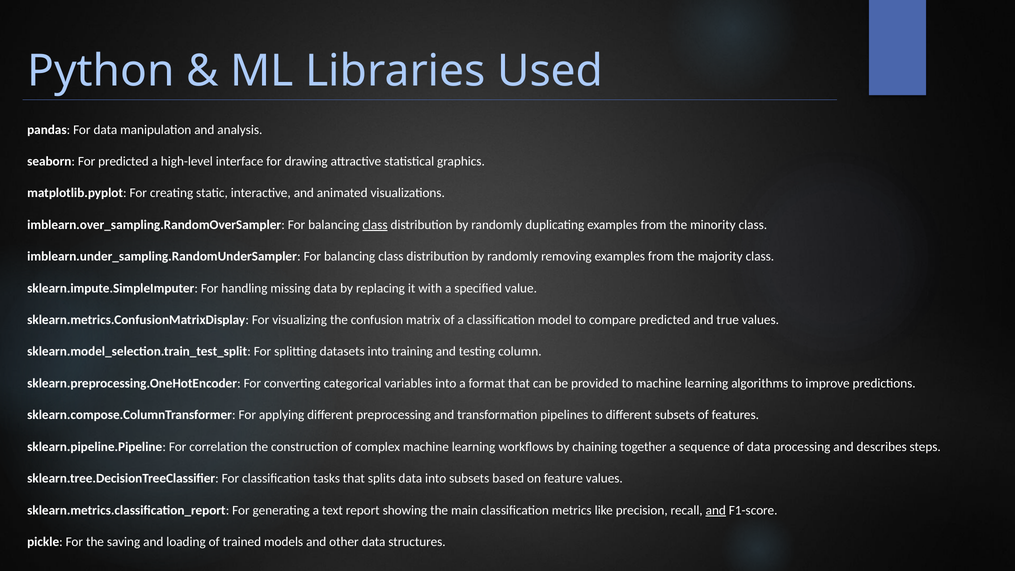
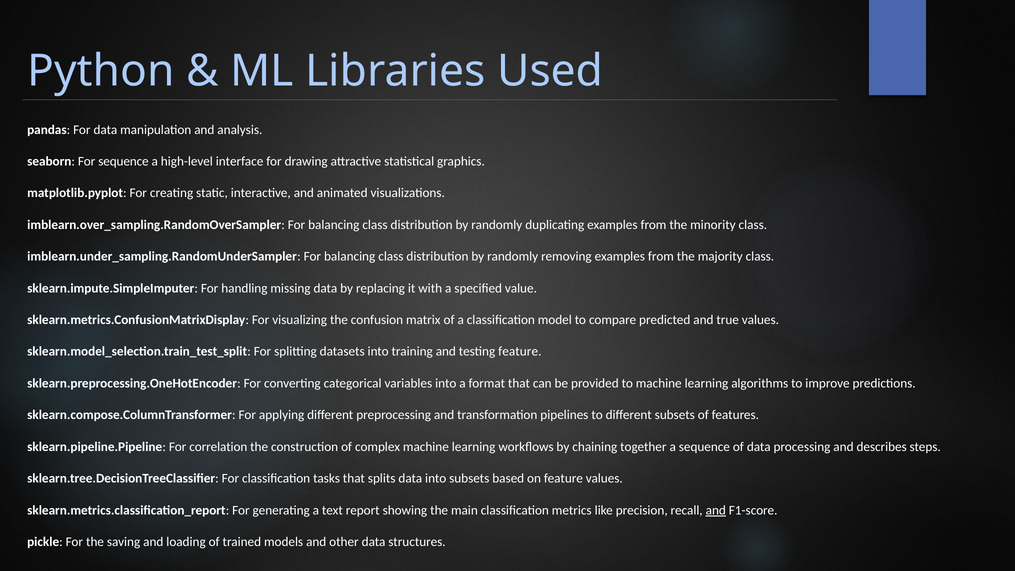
For predicted: predicted -> sequence
class at (375, 225) underline: present -> none
testing column: column -> feature
